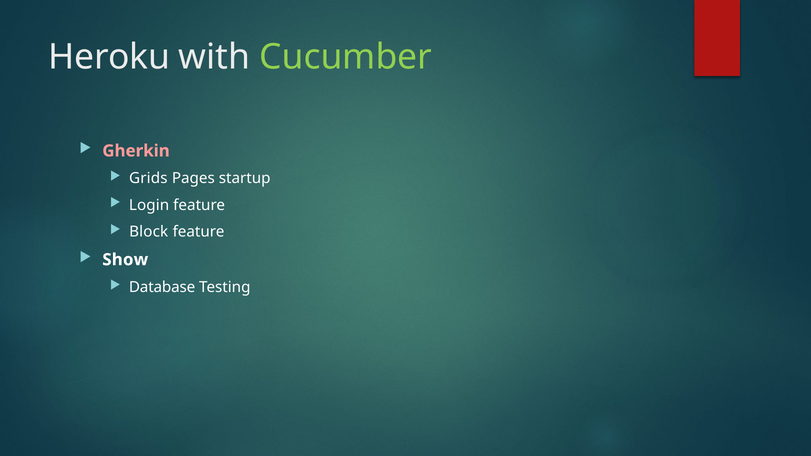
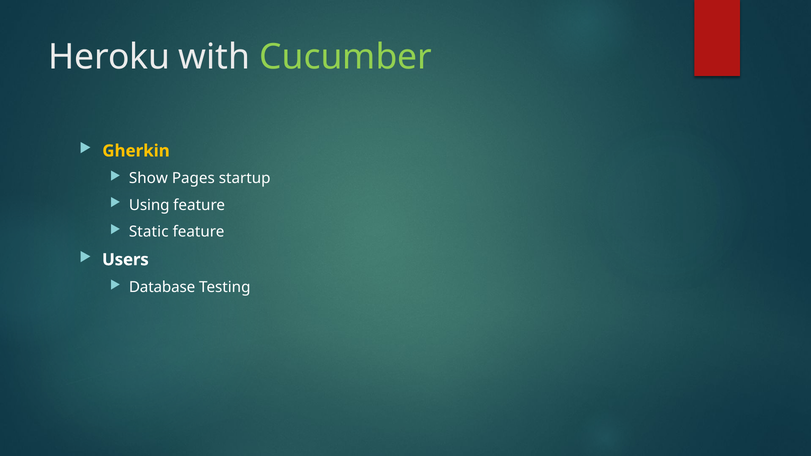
Gherkin colour: pink -> yellow
Grids: Grids -> Show
Login: Login -> Using
Block: Block -> Static
Show: Show -> Users
